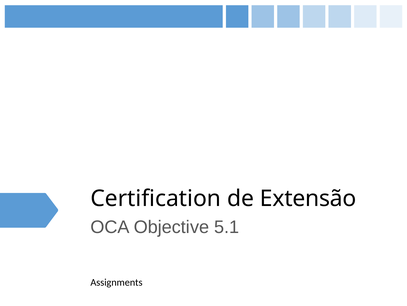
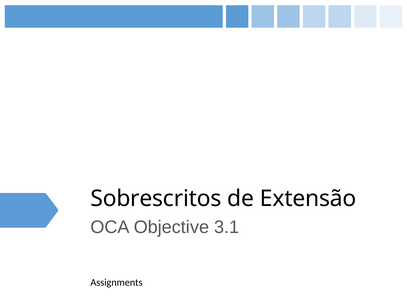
Certification: Certification -> Sobrescritos
5.1: 5.1 -> 3.1
